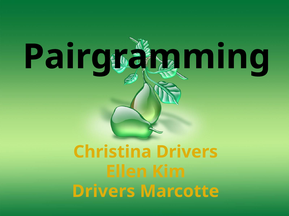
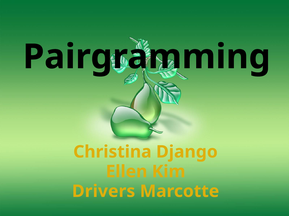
Christina Drivers: Drivers -> Django
